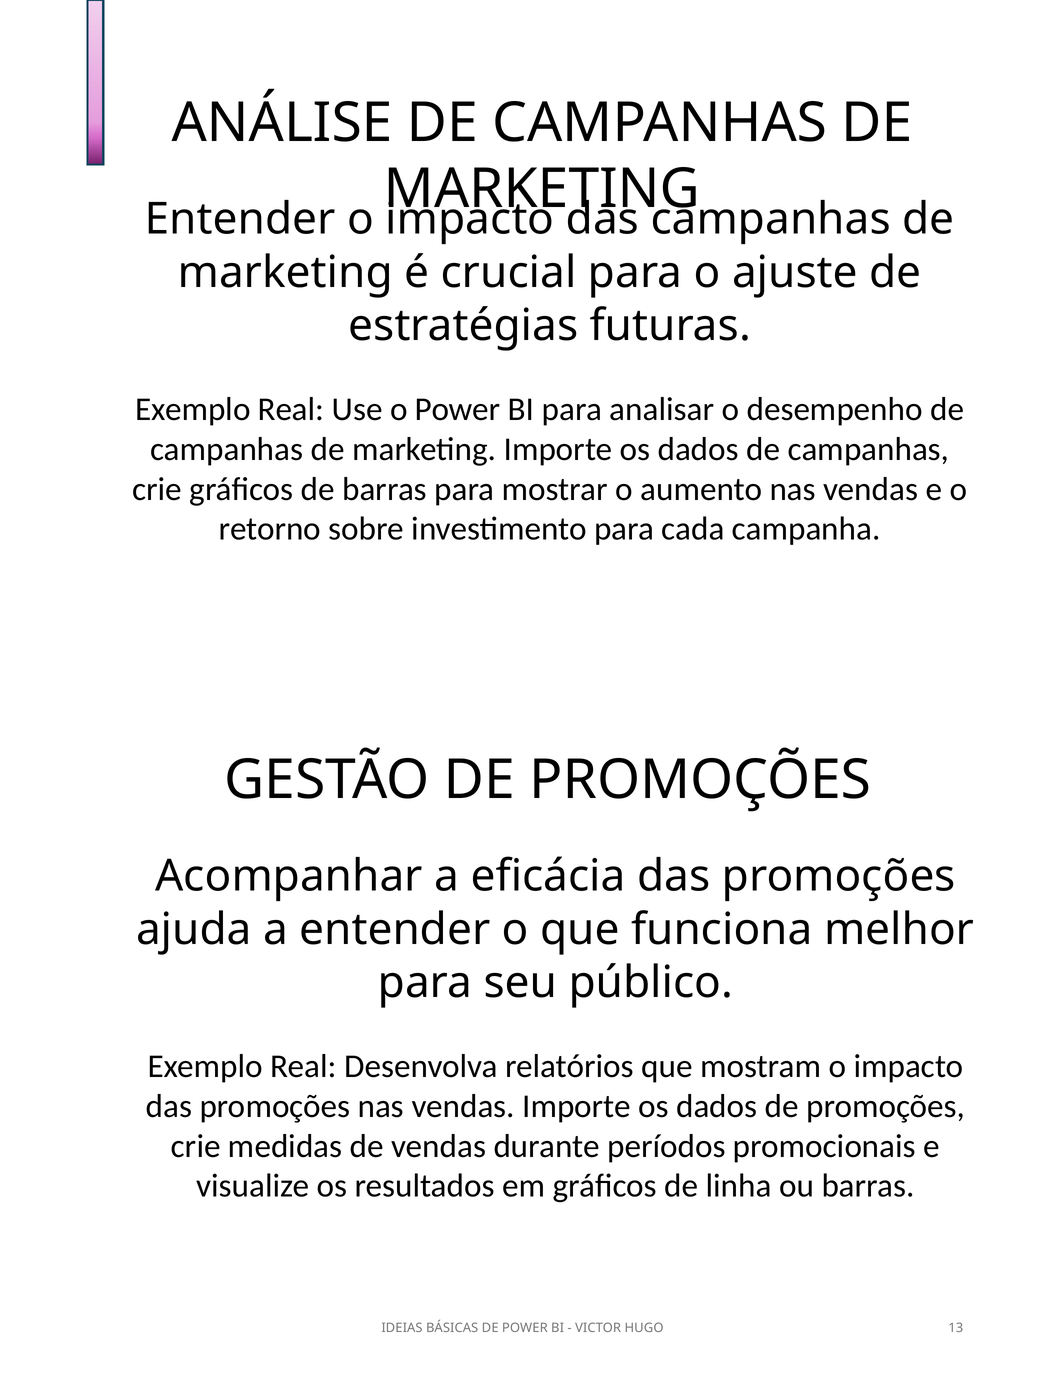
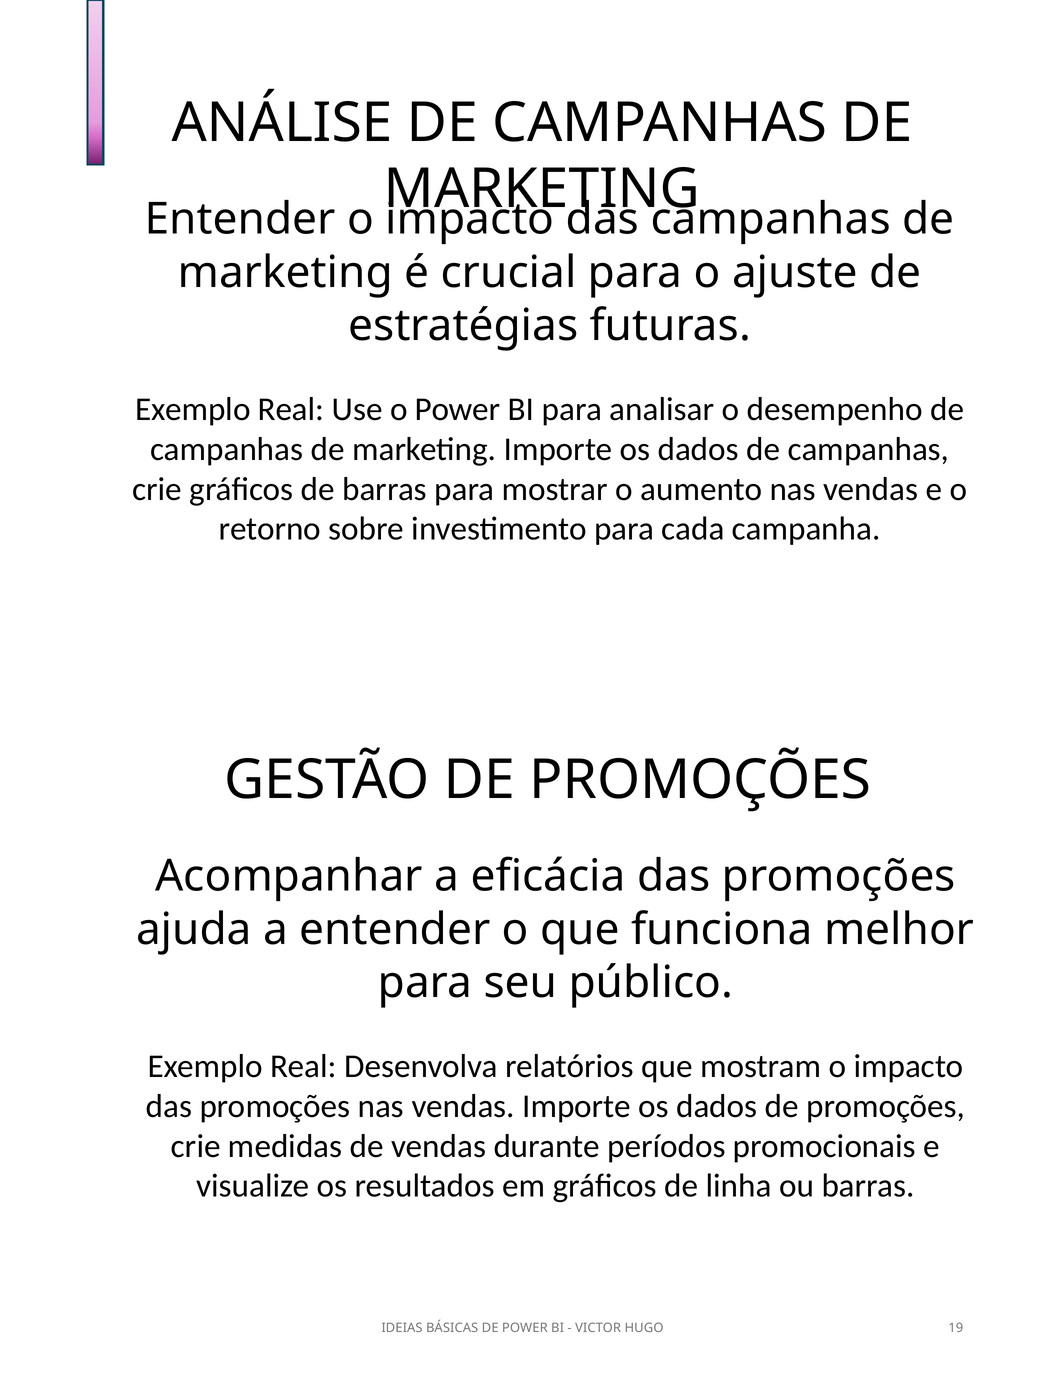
13: 13 -> 19
